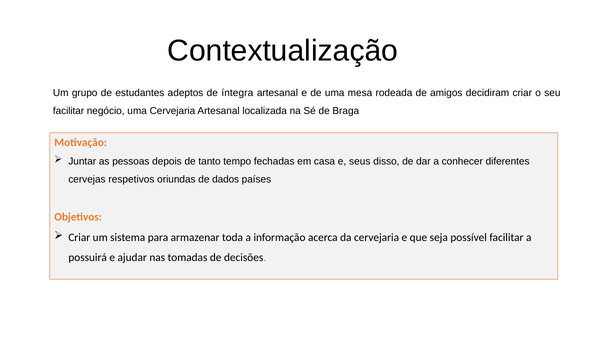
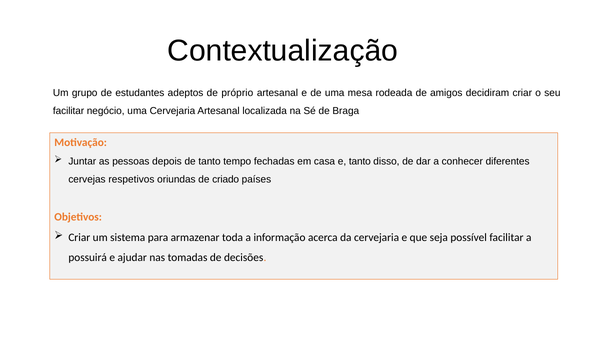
íntegra: íntegra -> próprio
e seus: seus -> tanto
dados: dados -> criado
